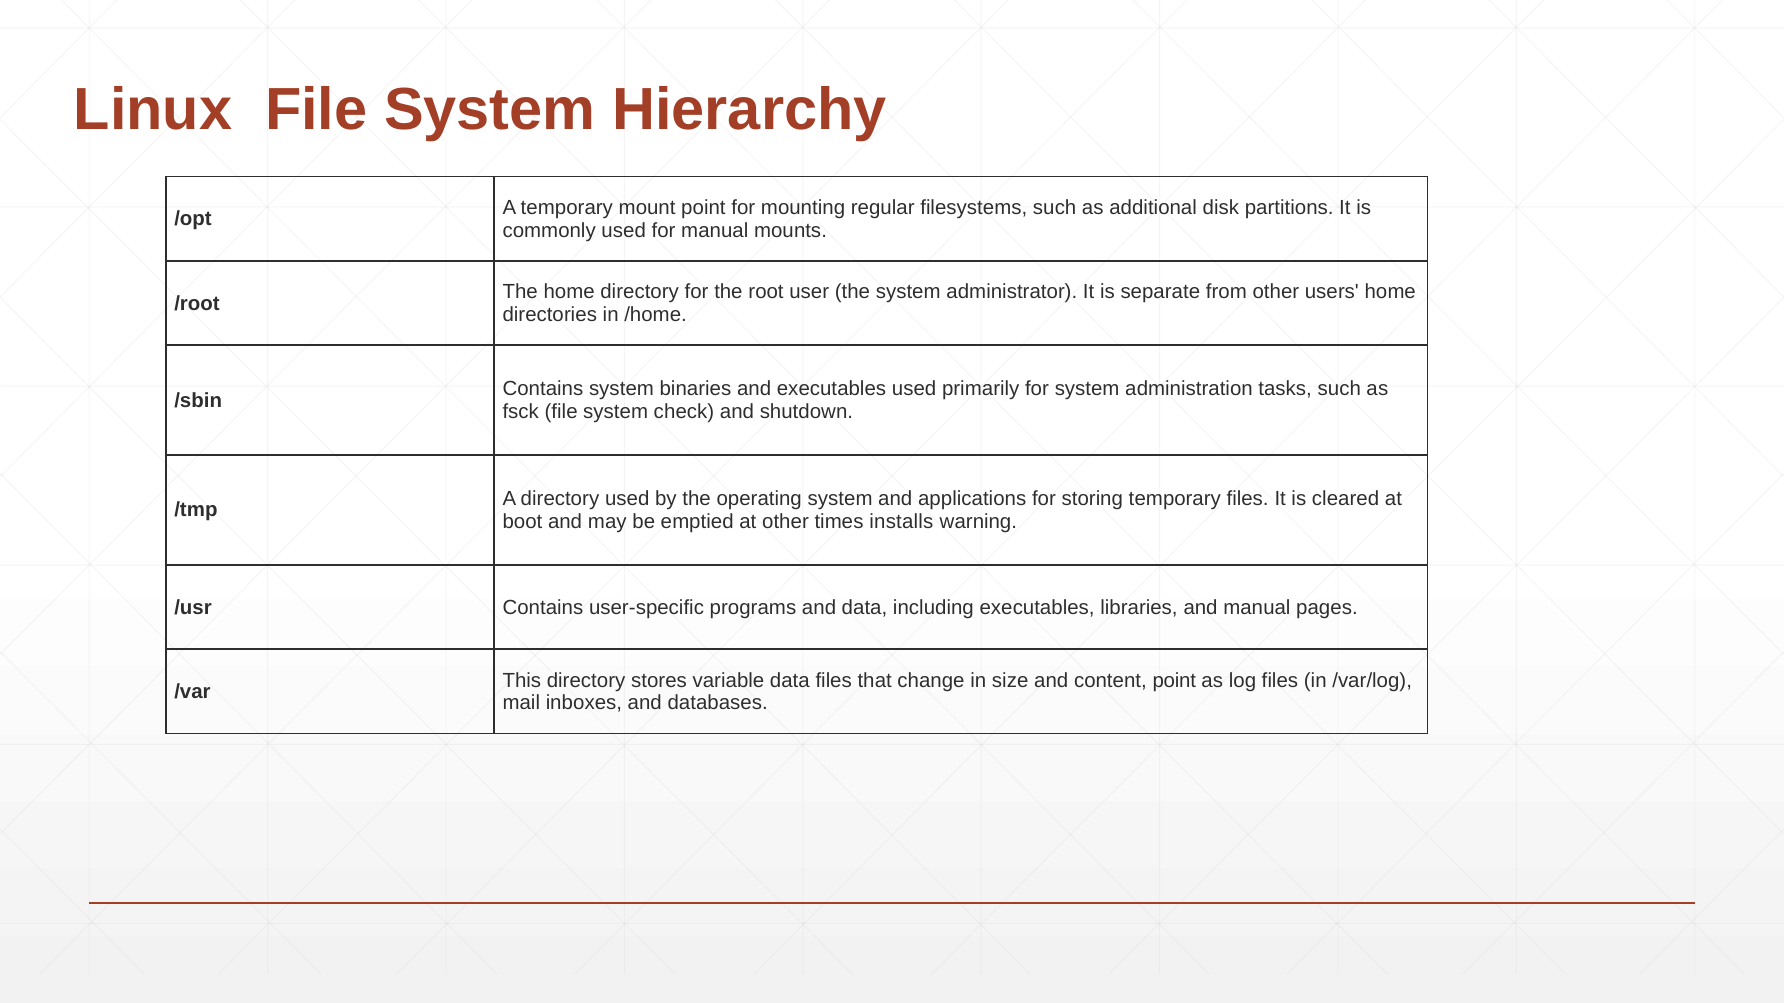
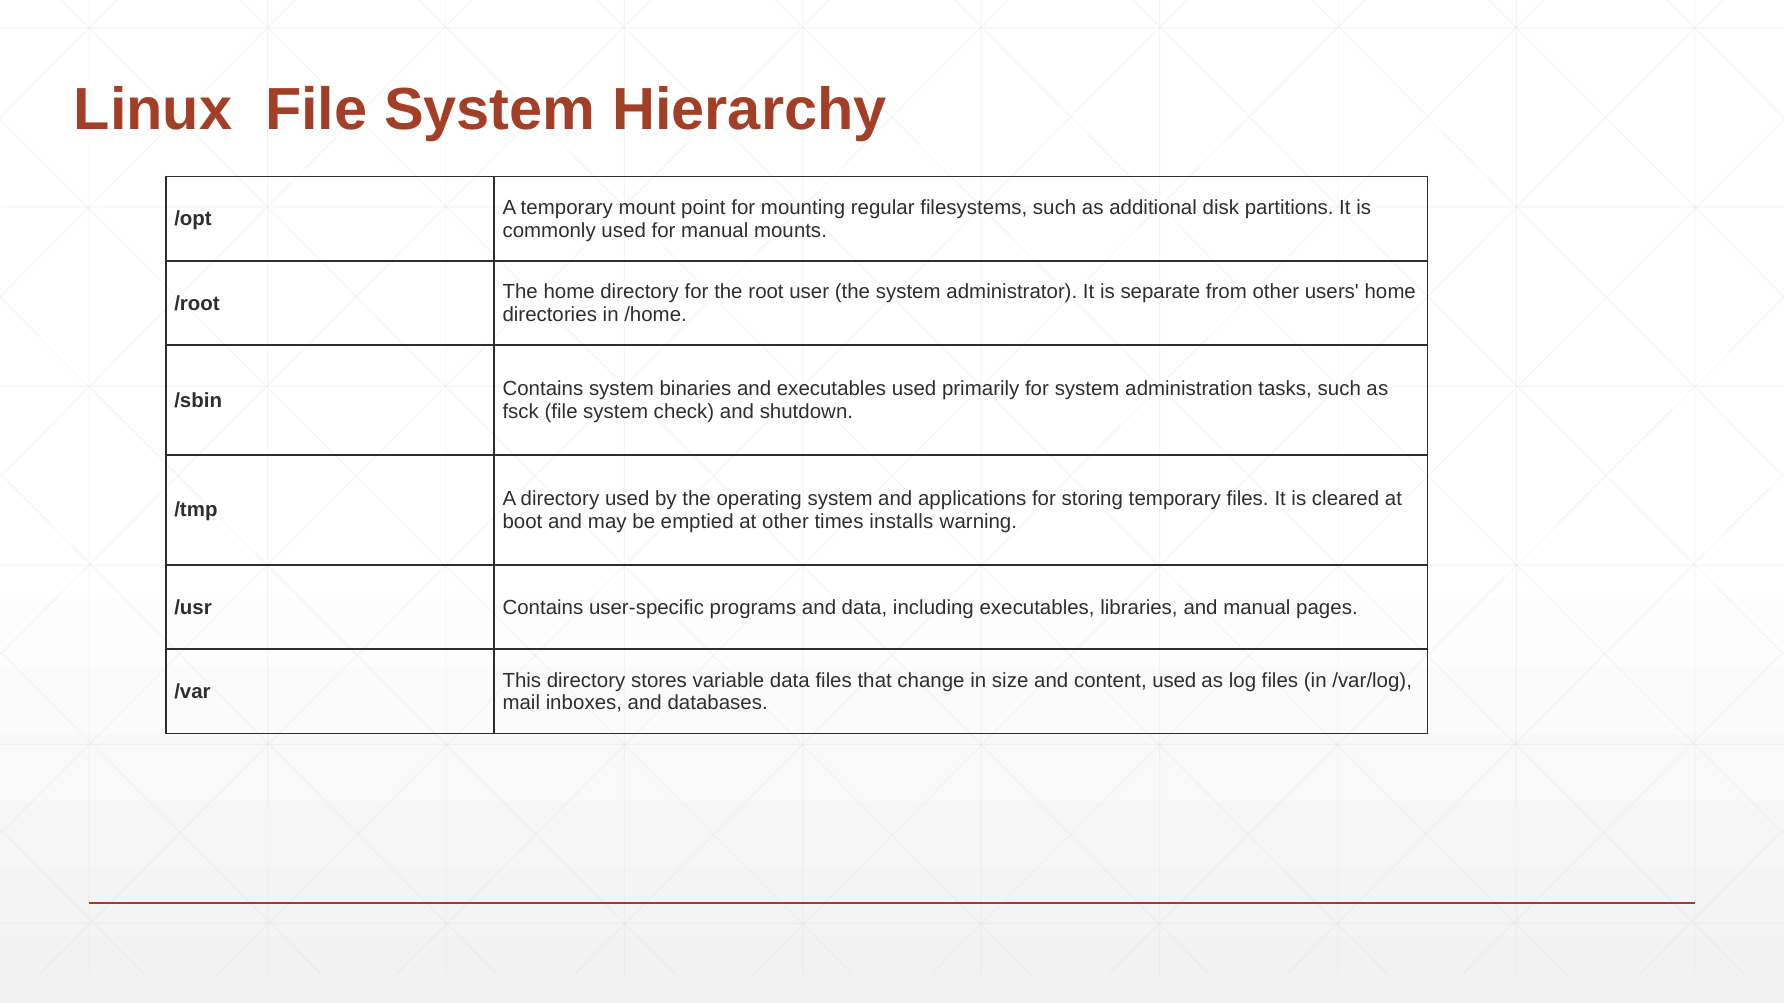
content point: point -> used
